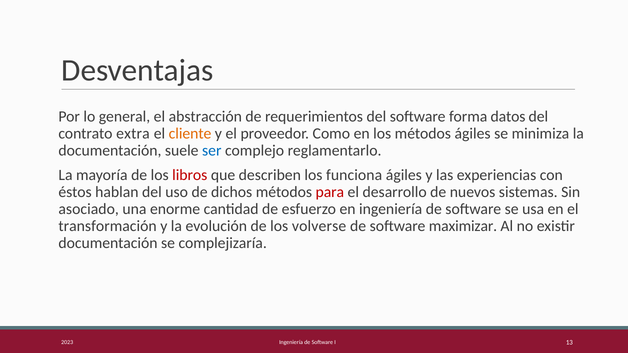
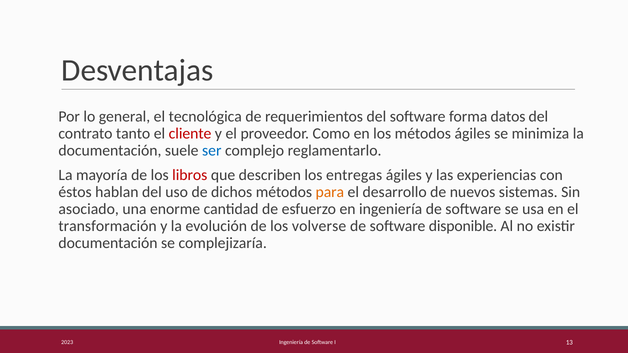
abstracción: abstracción -> tecnológica
extra: extra -> tanto
cliente colour: orange -> red
funciona: funciona -> entregas
para colour: red -> orange
maximizar: maximizar -> disponible
